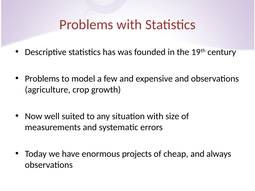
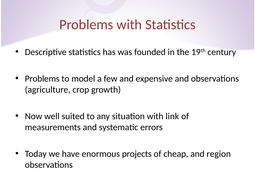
size: size -> link
always: always -> region
